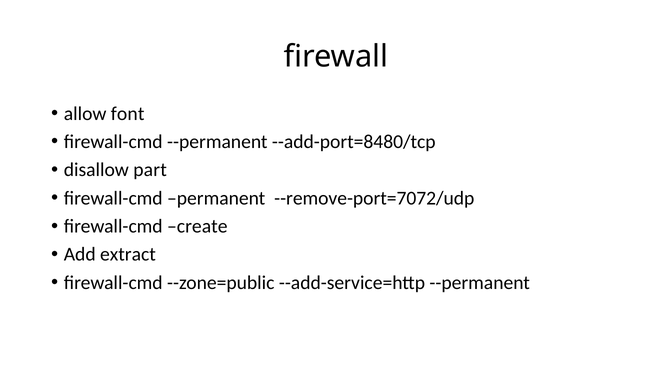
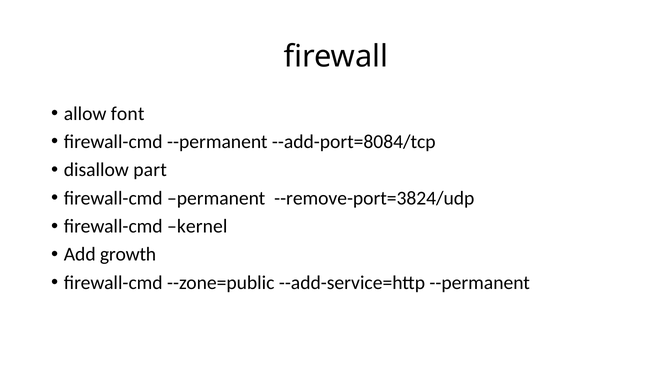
--add-port=8480/tcp: --add-port=8480/tcp -> --add-port=8084/tcp
--remove-port=7072/udp: --remove-port=7072/udp -> --remove-port=3824/udp
create: create -> kernel
extract: extract -> growth
